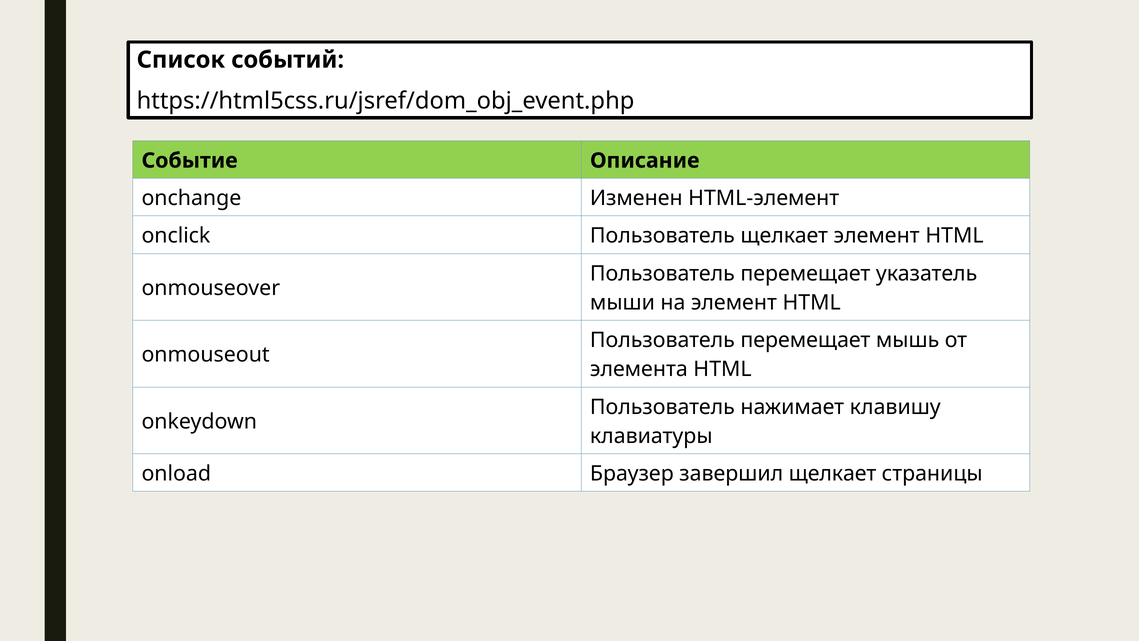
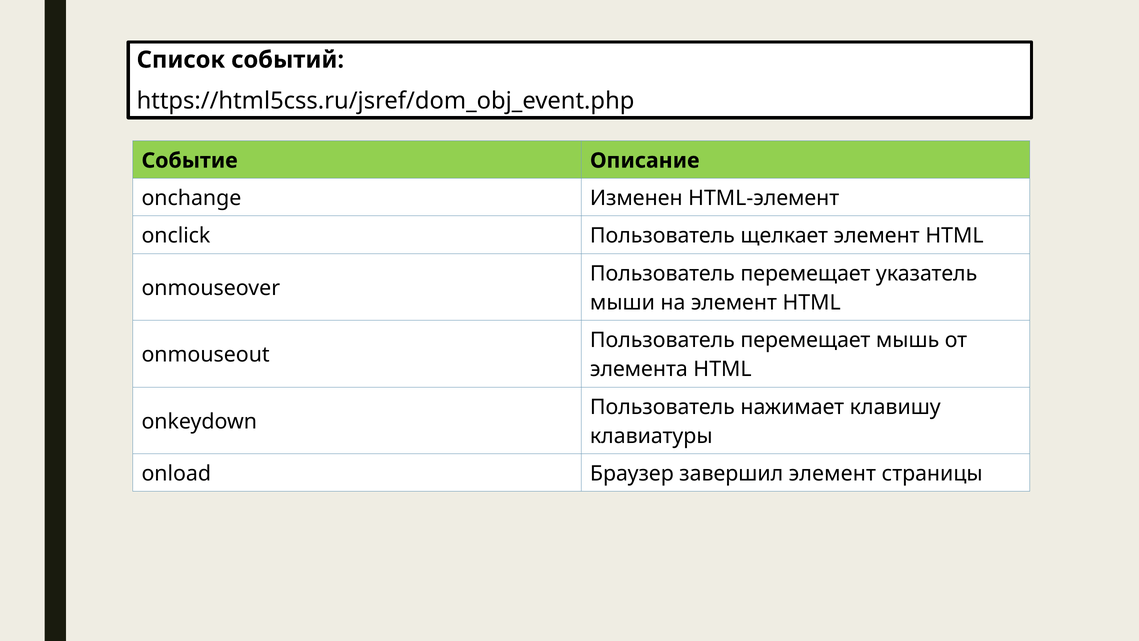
завершил щелкает: щелкает -> элемент
